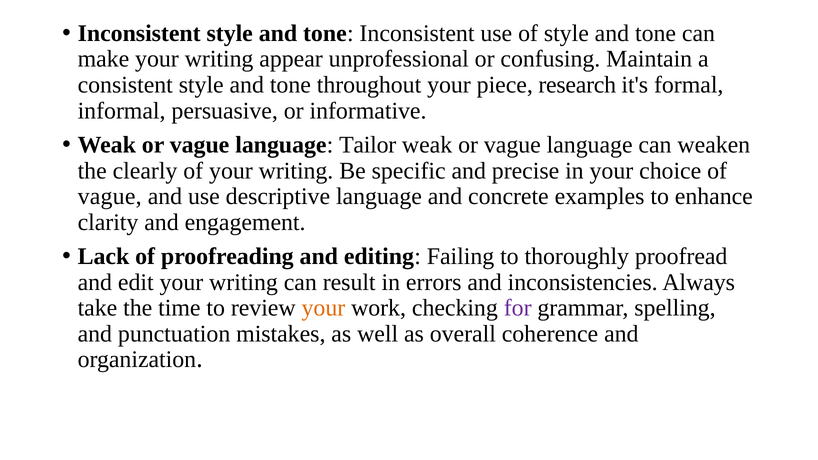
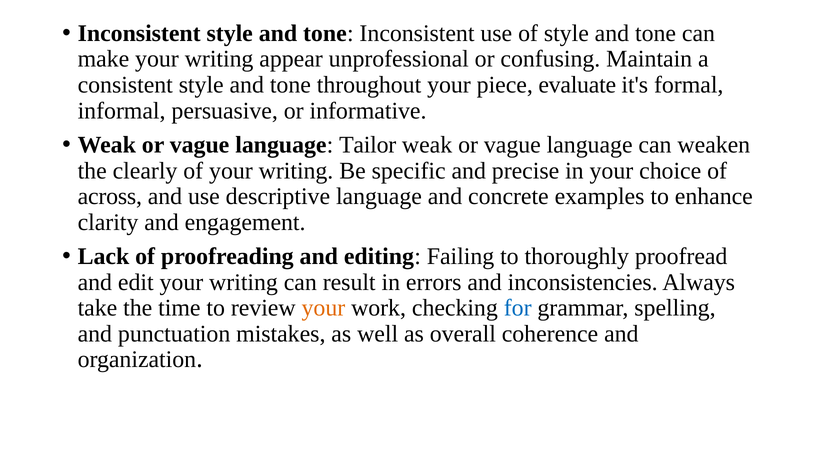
research: research -> evaluate
vague at (110, 197): vague -> across
for colour: purple -> blue
